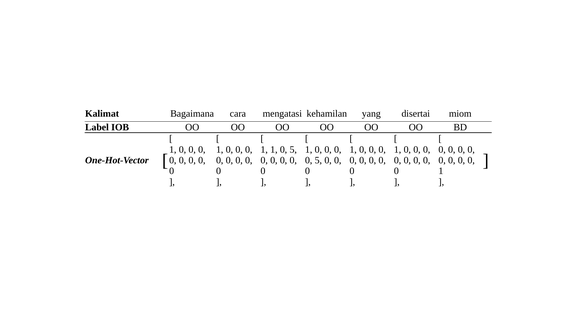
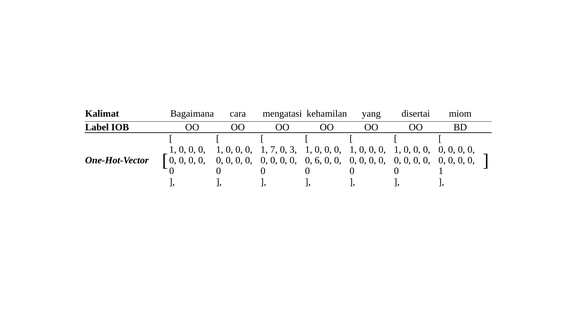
1 1: 1 -> 7
5 at (293, 150): 5 -> 3
5 at (318, 161): 5 -> 6
